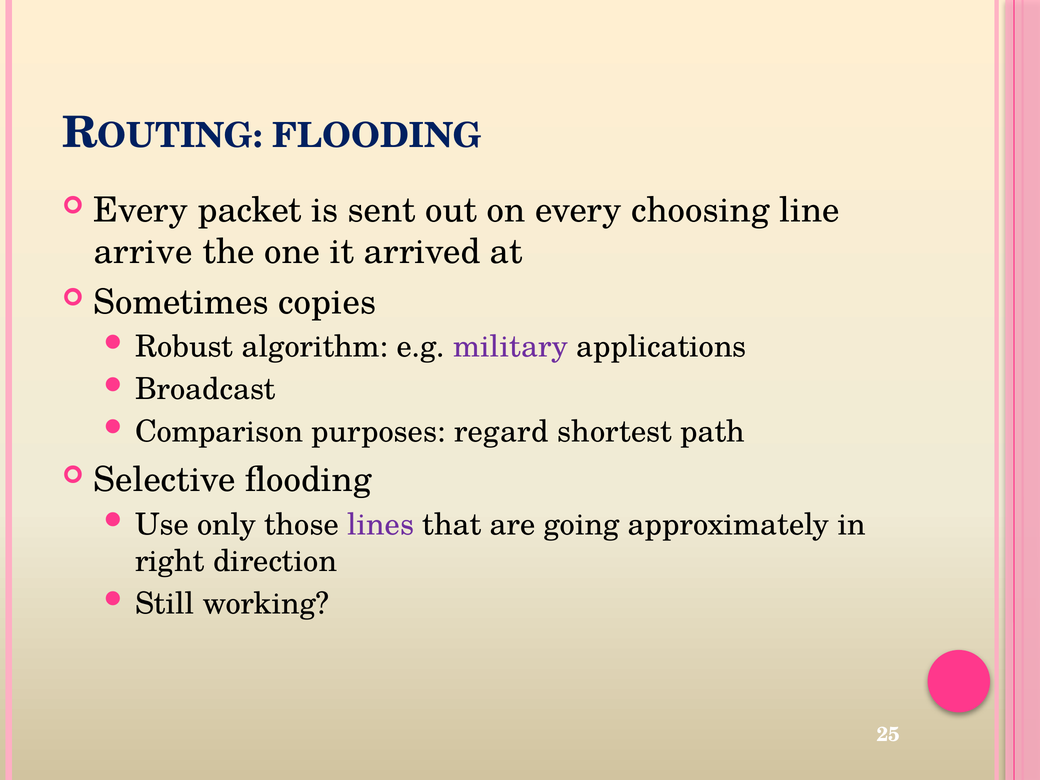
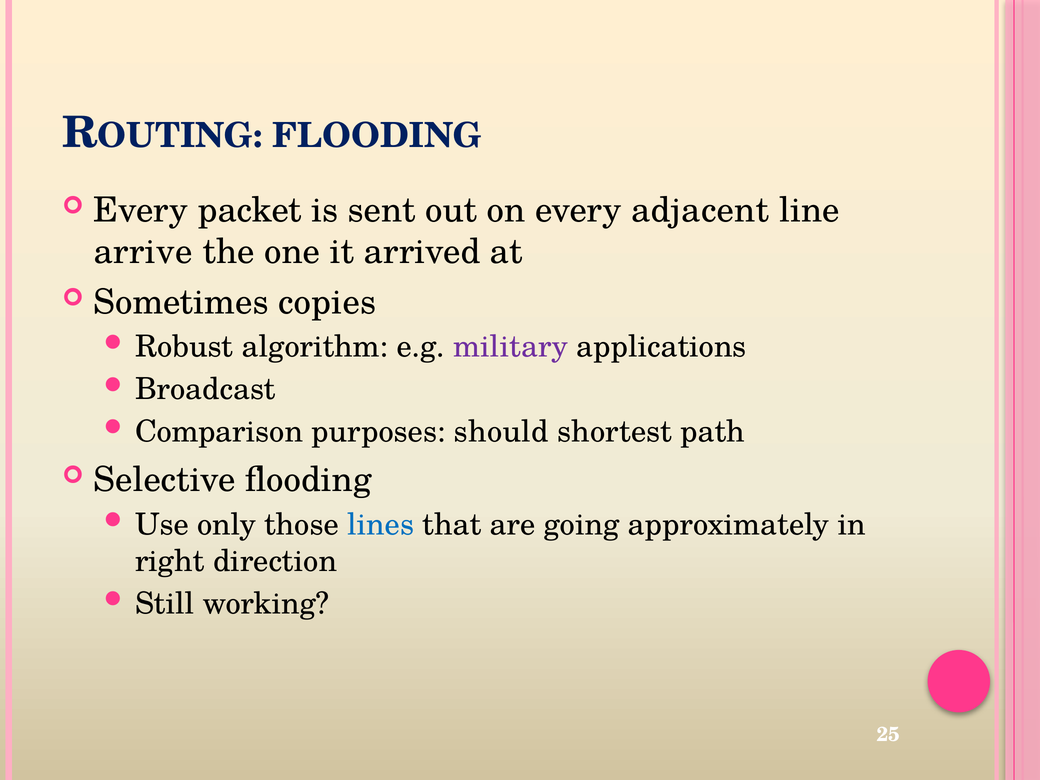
choosing: choosing -> adjacent
regard: regard -> should
lines colour: purple -> blue
